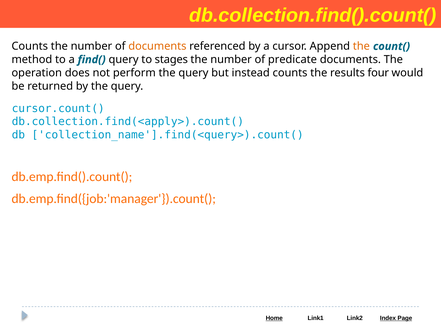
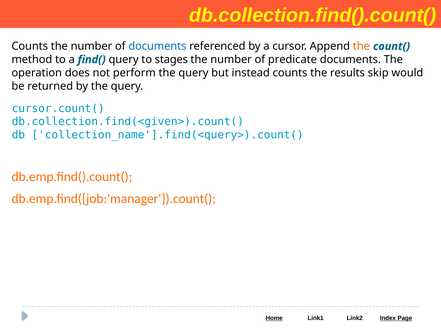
documents at (157, 46) colour: orange -> blue
four: four -> skip
db.collection.find(<apply>).count(: db.collection.find(<apply>).count( -> db.collection.find(<given>).count(
